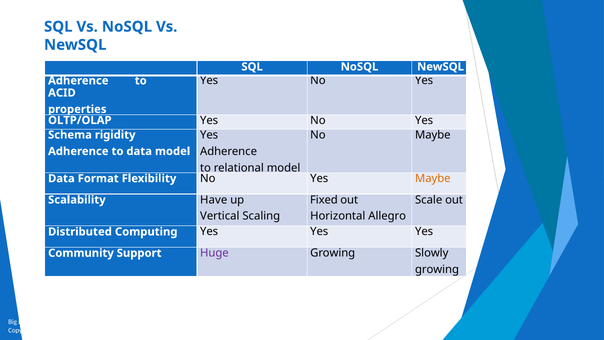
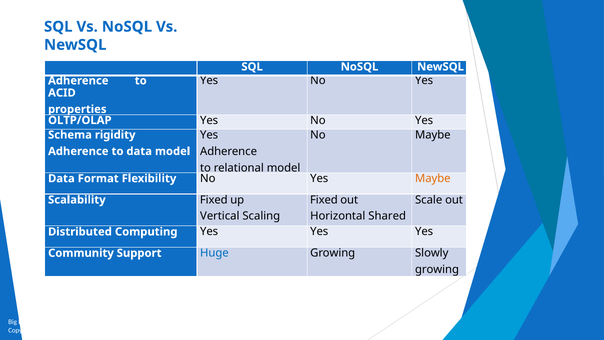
Scalability Have: Have -> Fixed
Allegro: Allegro -> Shared
Huge colour: purple -> blue
